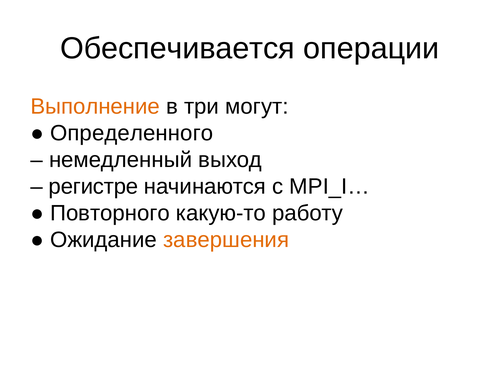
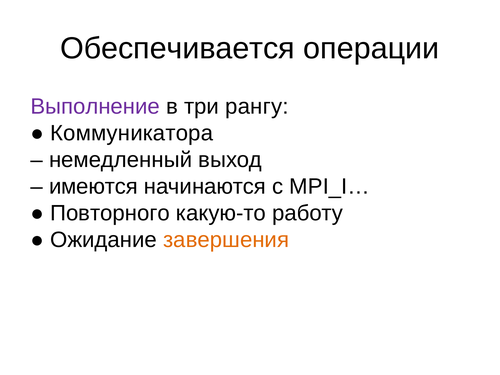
Выполнение colour: orange -> purple
могут: могут -> рангу
Определенного: Определенного -> Коммуникатора
регистре: регистре -> имеются
